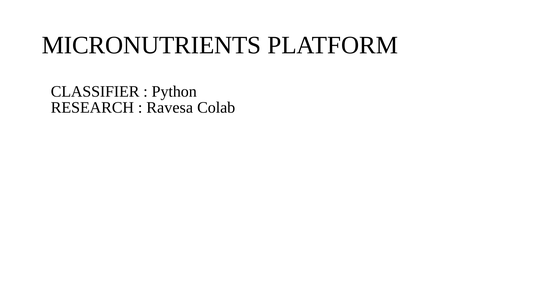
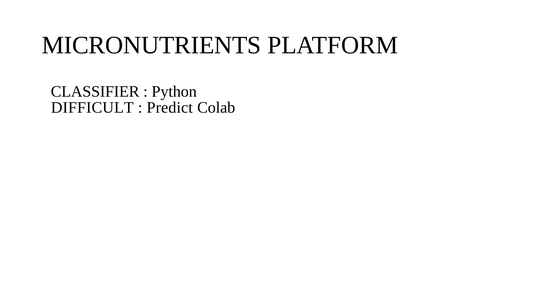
RESEARCH: RESEARCH -> DIFFICULT
Ravesa: Ravesa -> Predict
